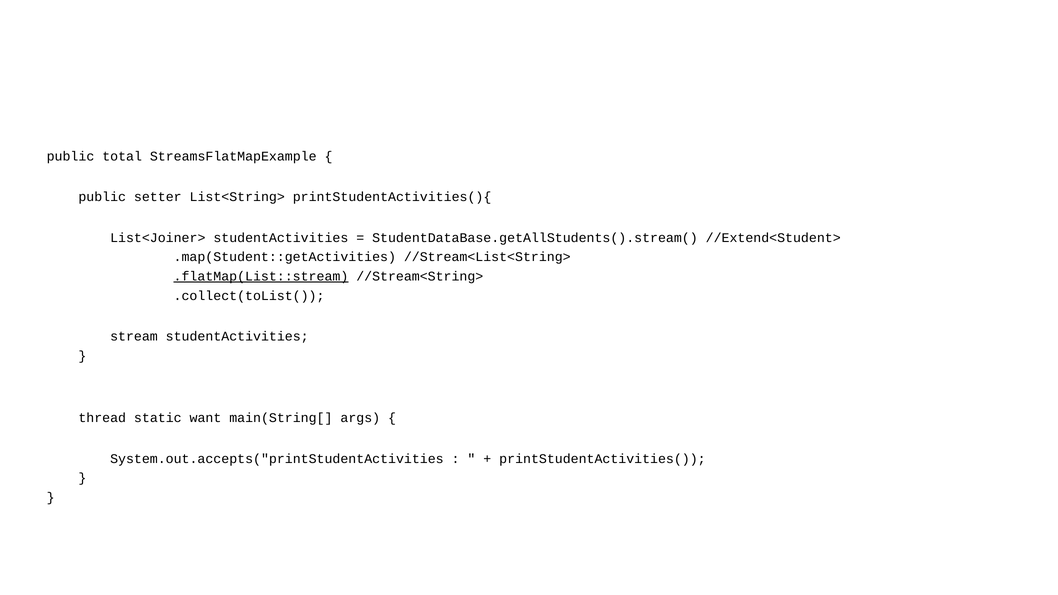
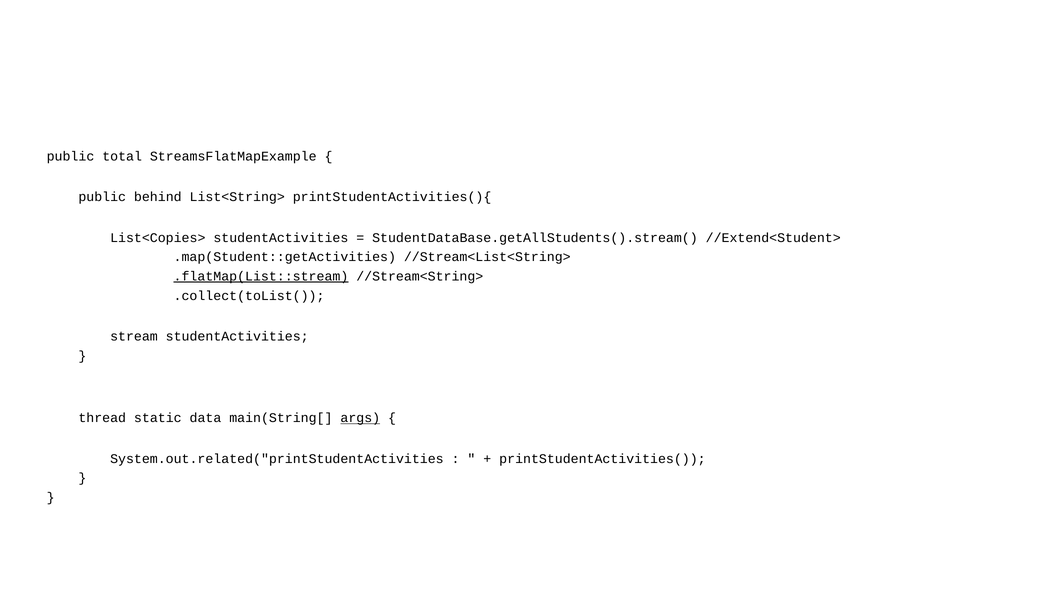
setter: setter -> behind
List<Joiner>: List<Joiner> -> List<Copies>
want: want -> data
args underline: none -> present
System.out.accepts("printStudentActivities: System.out.accepts("printStudentActivities -> System.out.related("printStudentActivities
